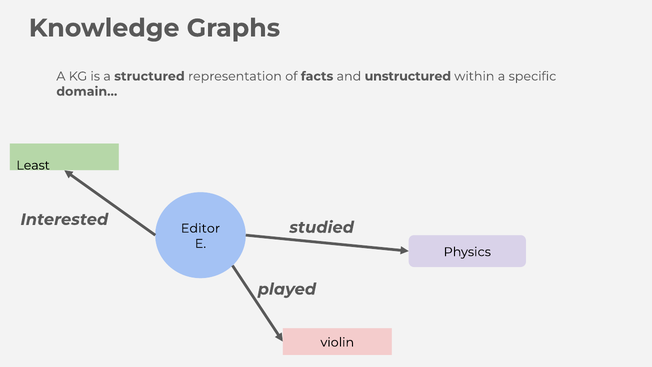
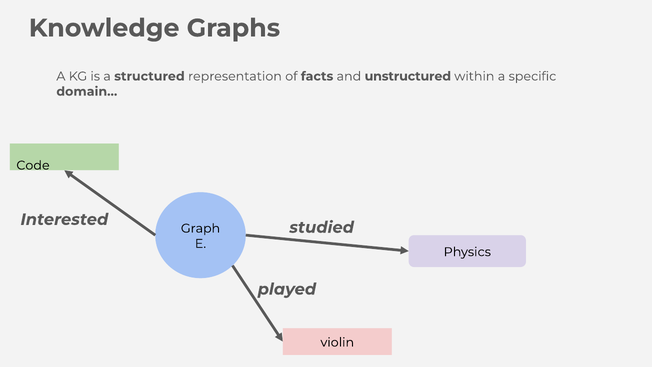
Least: Least -> Code
Editor: Editor -> Graph
